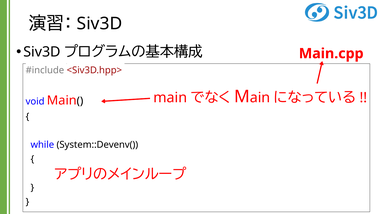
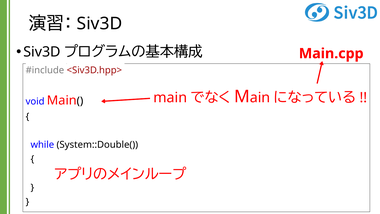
System::Devenv(: System::Devenv( -> System::Double(
